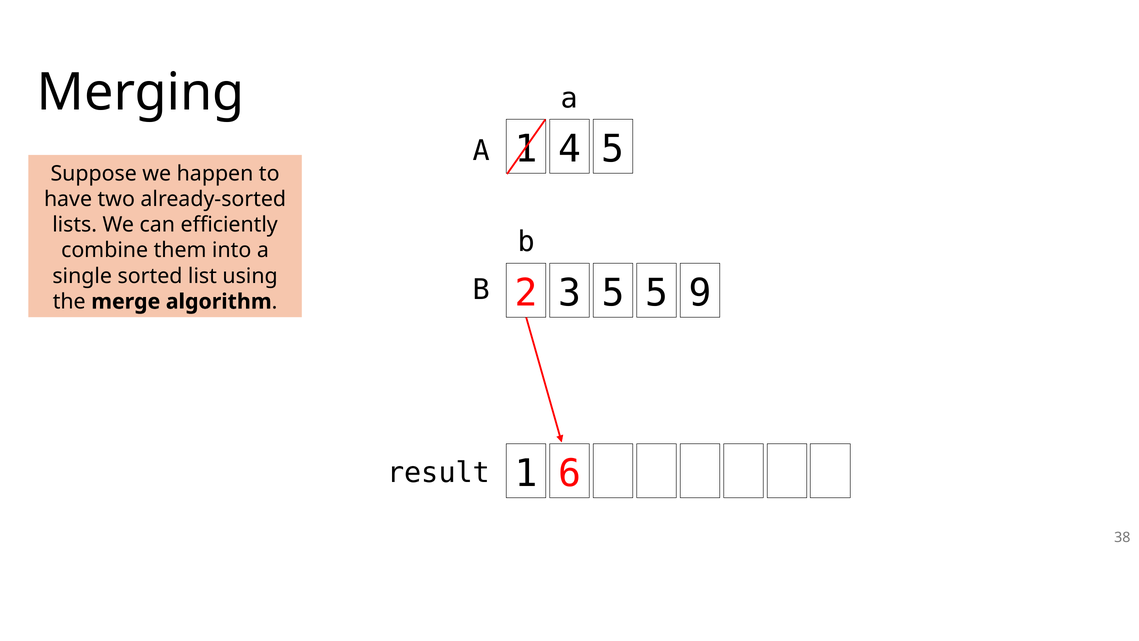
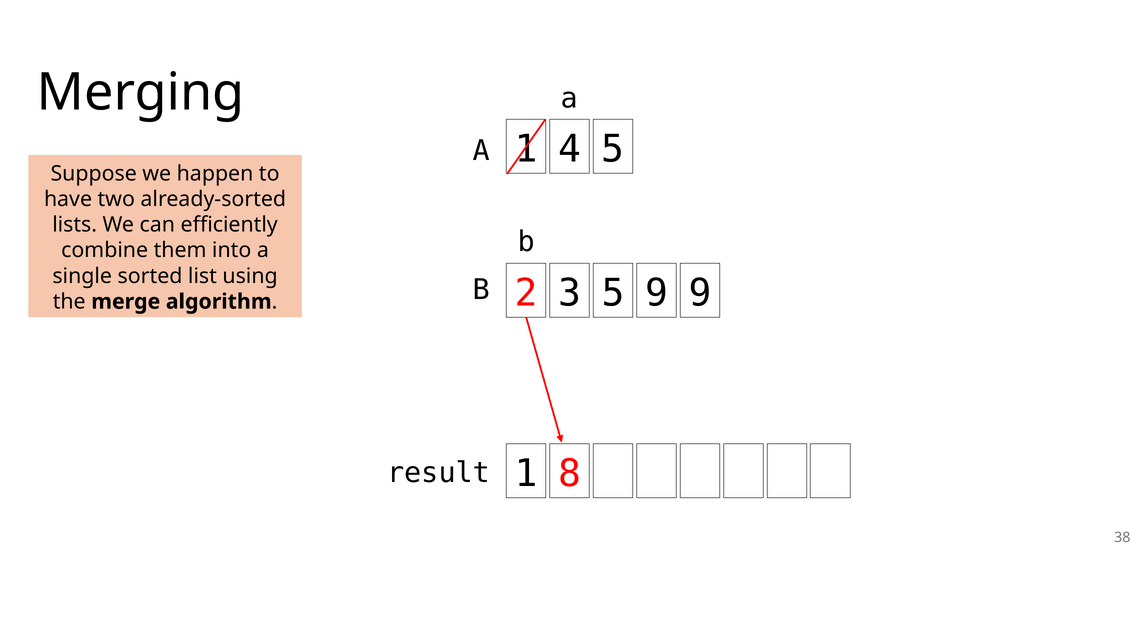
5 5: 5 -> 9
6: 6 -> 8
